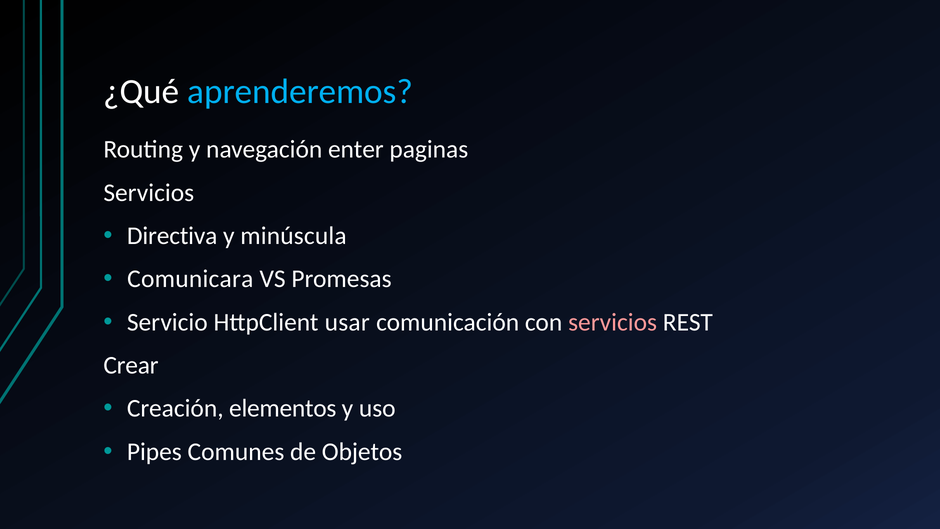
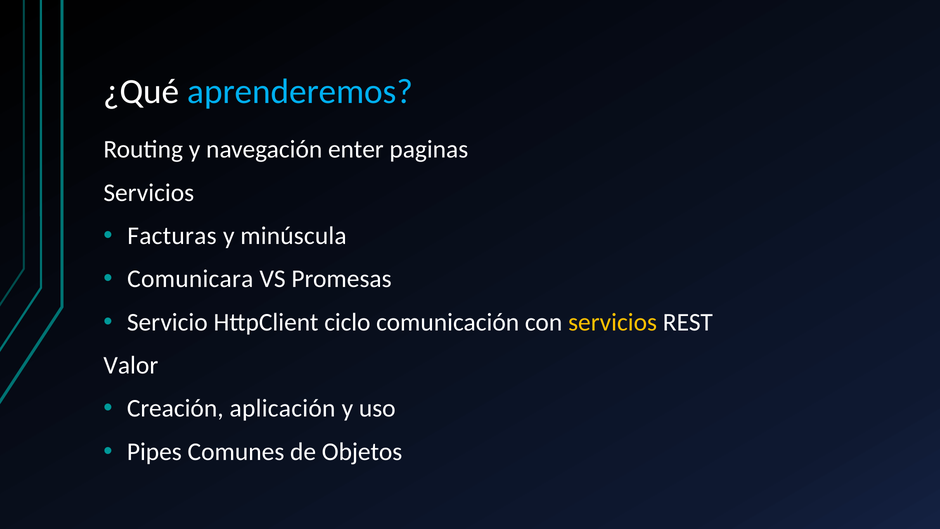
Directiva: Directiva -> Facturas
usar: usar -> ciclo
servicios at (613, 322) colour: pink -> yellow
Crear: Crear -> Valor
elementos: elementos -> aplicación
